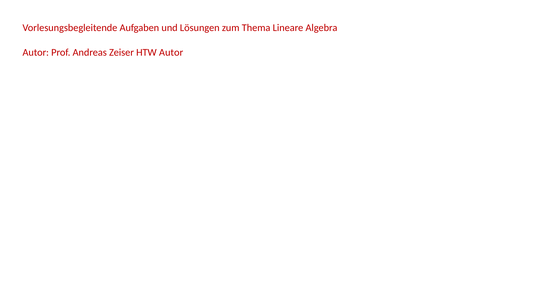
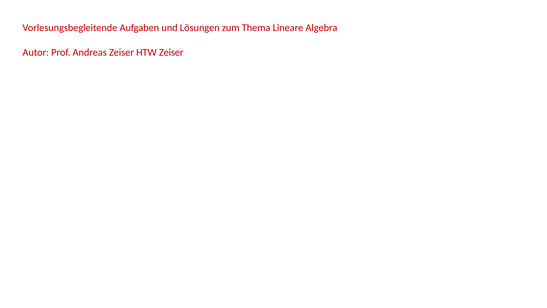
HTW Autor: Autor -> Zeiser
